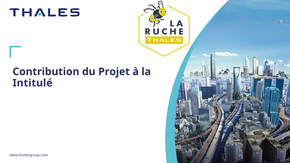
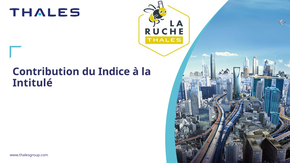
Projet: Projet -> Indice
